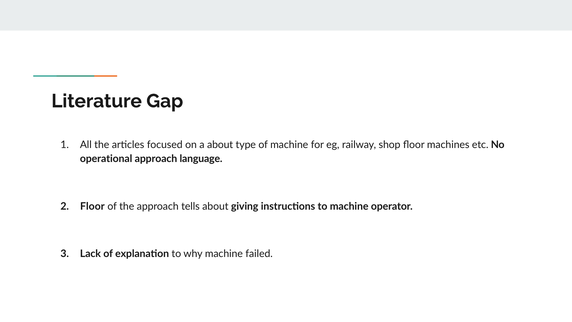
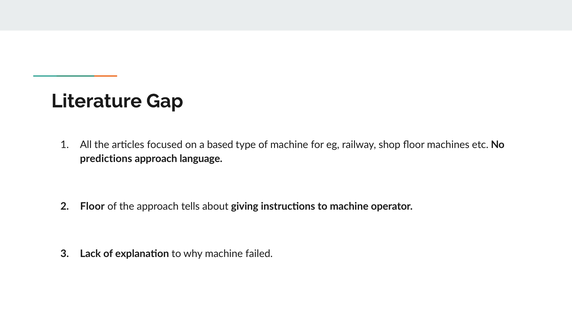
a about: about -> based
operational: operational -> predictions
